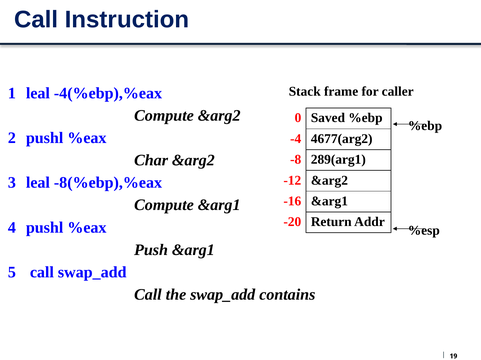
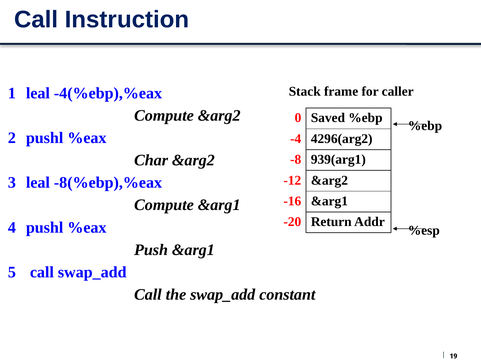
4677(arg2: 4677(arg2 -> 4296(arg2
289(arg1: 289(arg1 -> 939(arg1
contains: contains -> constant
